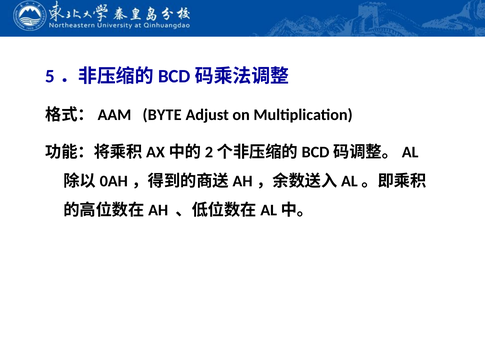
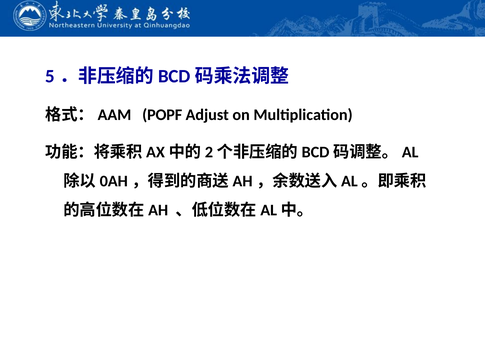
BYTE: BYTE -> POPF
